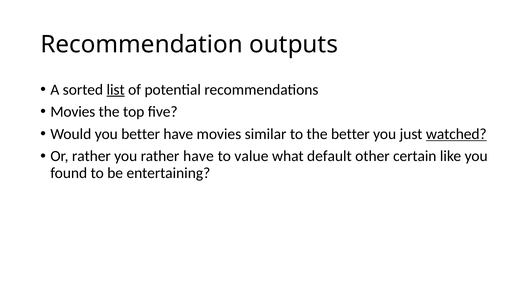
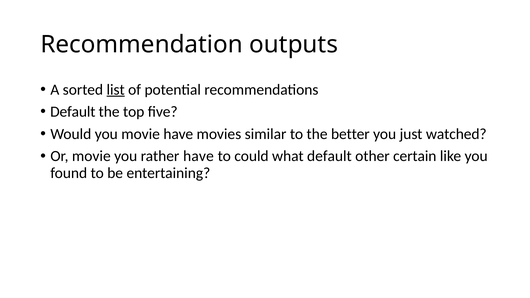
Movies at (73, 112): Movies -> Default
you better: better -> movie
watched underline: present -> none
Or rather: rather -> movie
value: value -> could
